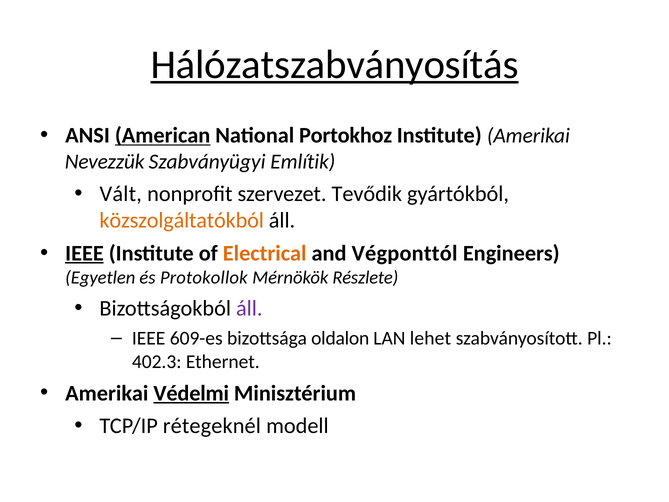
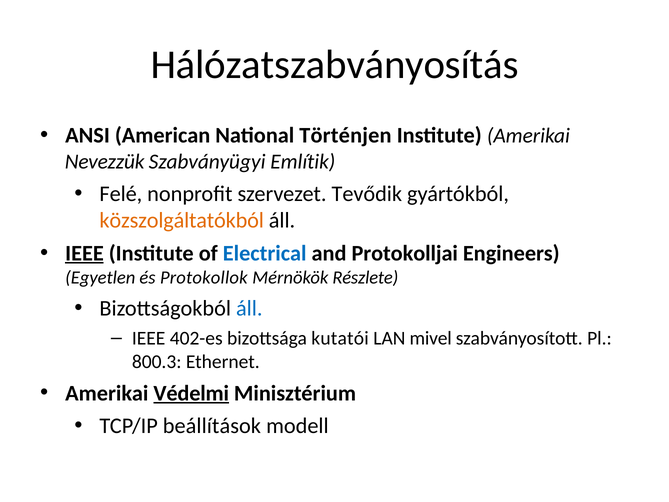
Hálózatszabványosítás underline: present -> none
American underline: present -> none
Portokhoz: Portokhoz -> Történjen
Vált: Vált -> Felé
Electrical colour: orange -> blue
Végponttól: Végponttól -> Protokolljai
áll at (249, 308) colour: purple -> blue
609-es: 609-es -> 402-es
oldalon: oldalon -> kutatói
lehet: lehet -> mivel
402.3: 402.3 -> 800.3
rétegeknél: rétegeknél -> beállítások
